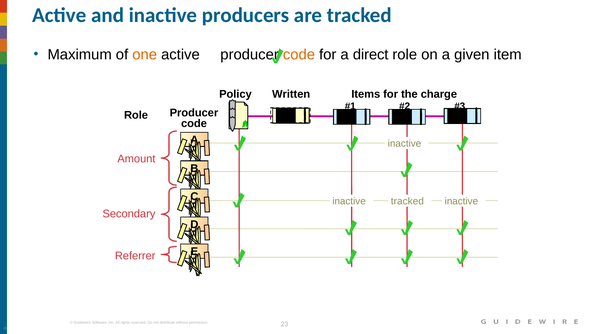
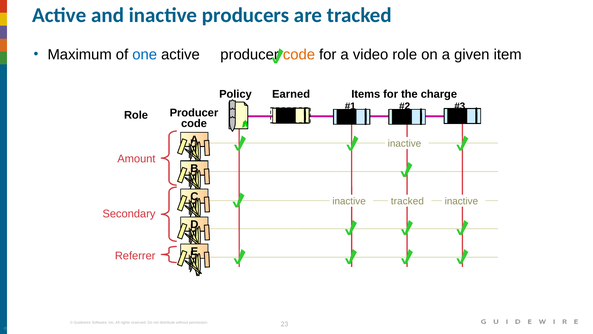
one colour: orange -> blue
direct: direct -> video
Written: Written -> Earned
